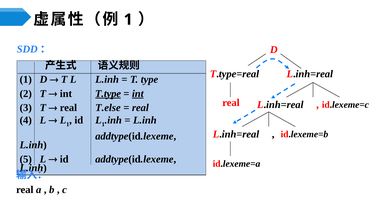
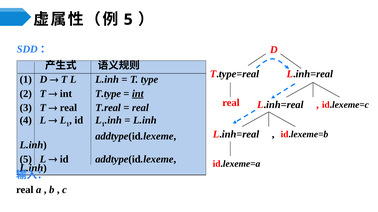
1 at (128, 20): 1 -> 5
T.type underline: present -> none
T.else: T.else -> T.real
